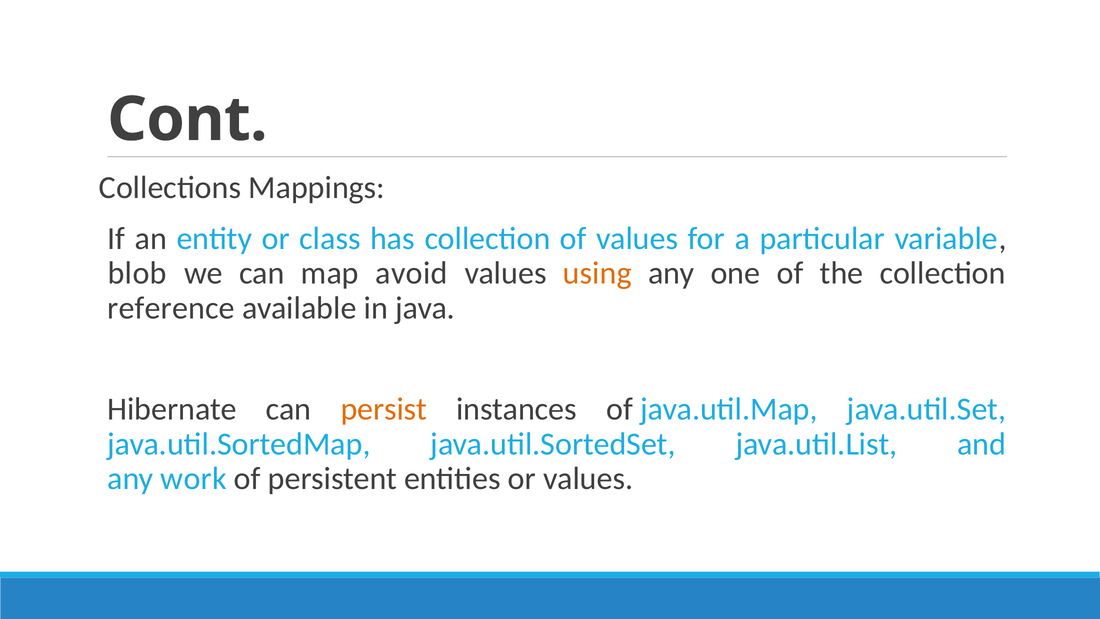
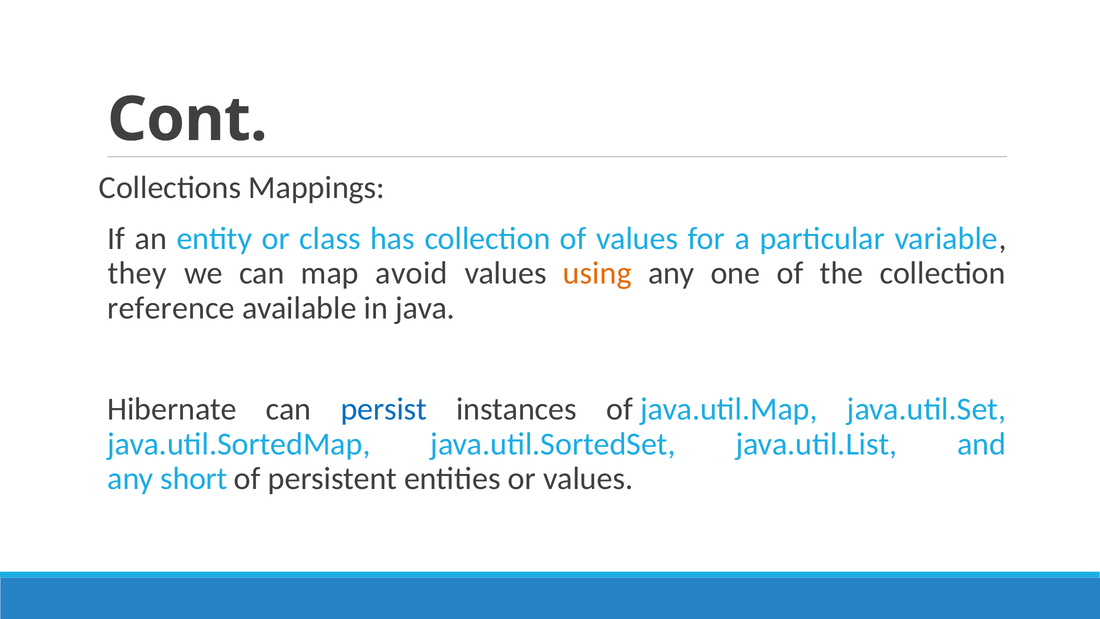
blob: blob -> they
persist colour: orange -> blue
work: work -> short
